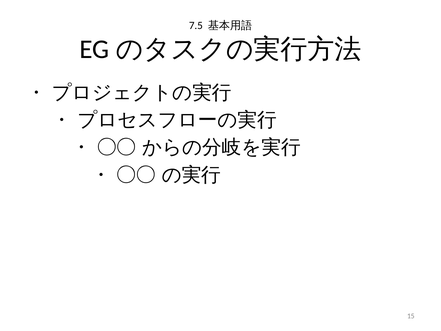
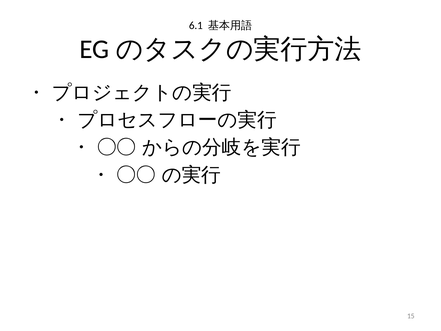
7.5: 7.5 -> 6.1
